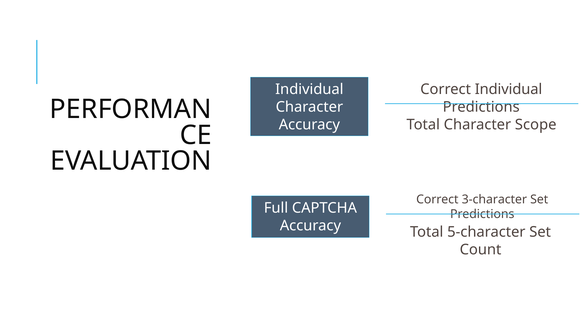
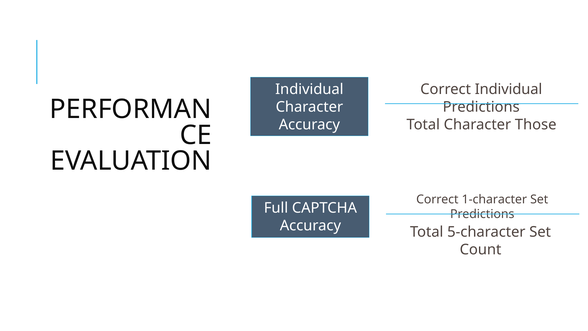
Scope: Scope -> Those
3-character: 3-character -> 1-character
